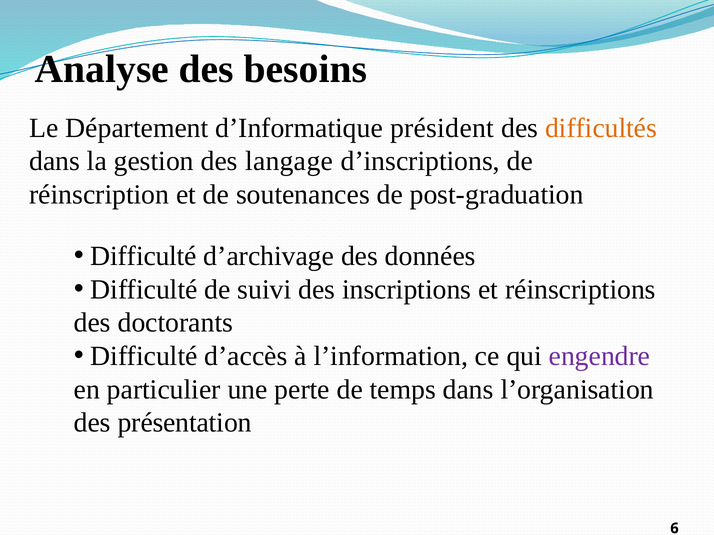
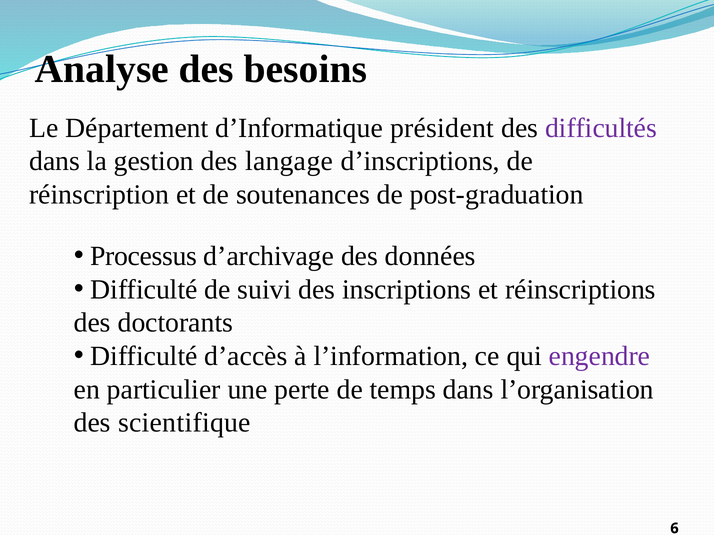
difficultés colour: orange -> purple
Difficulté at (144, 256): Difficulté -> Processus
présentation: présentation -> scientifique
